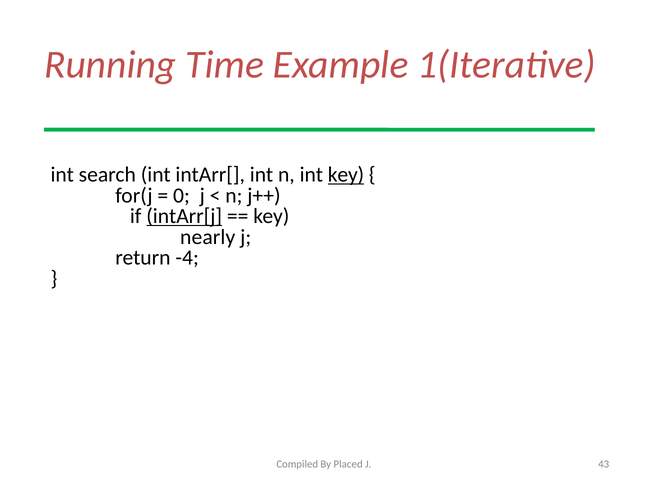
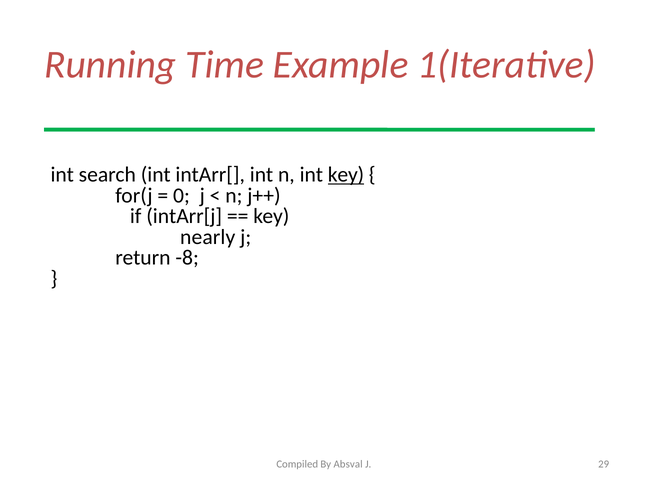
intArr[j underline: present -> none
-4: -4 -> -8
Placed: Placed -> Absval
43: 43 -> 29
